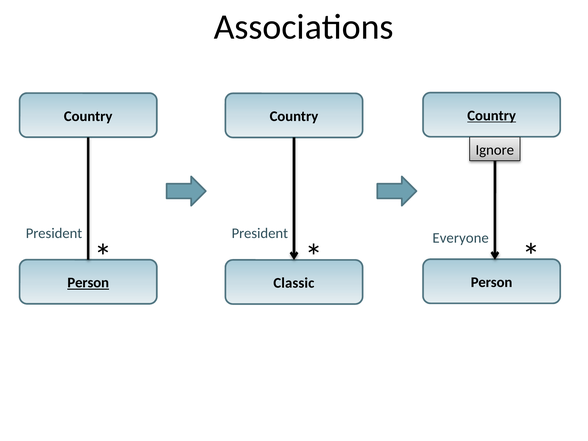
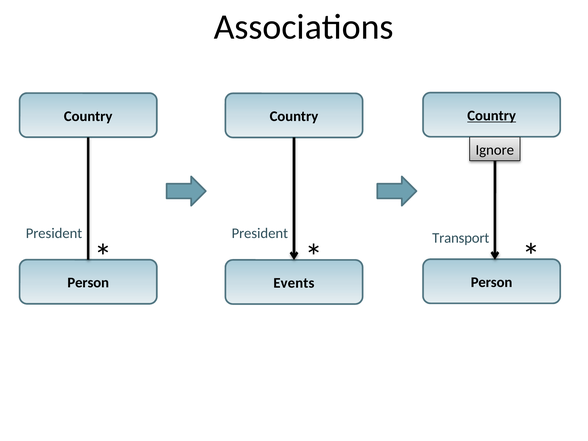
Everyone: Everyone -> Transport
Person at (88, 283) underline: present -> none
Classic: Classic -> Events
